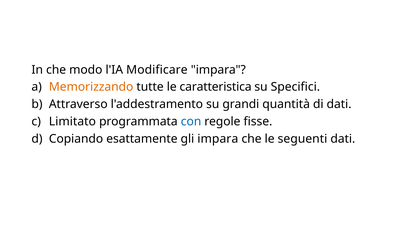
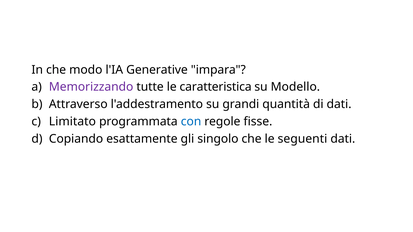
Modificare: Modificare -> Generative
Memorizzando colour: orange -> purple
Specifici: Specifici -> Modello
gli impara: impara -> singolo
